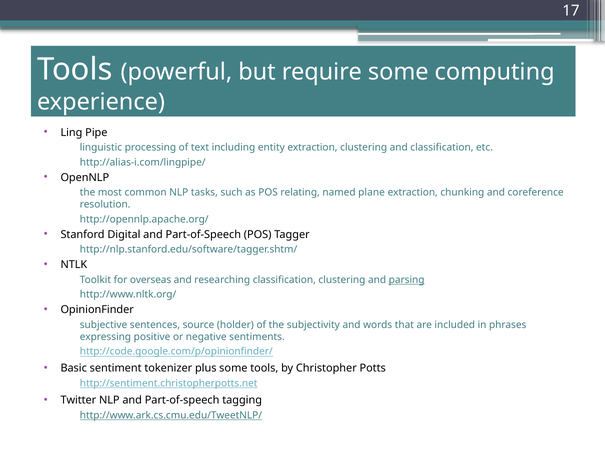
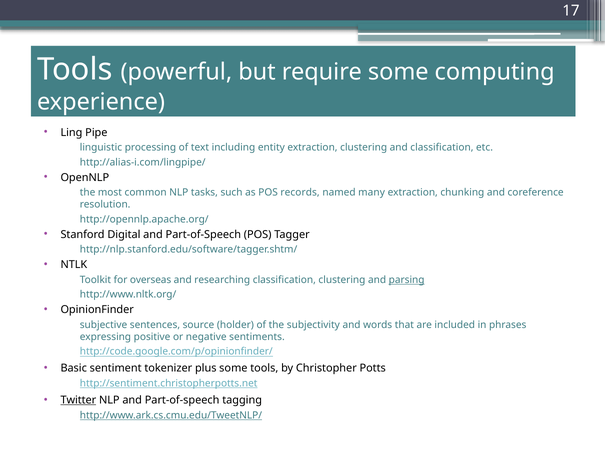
relating: relating -> records
plane: plane -> many
Twitter underline: none -> present
